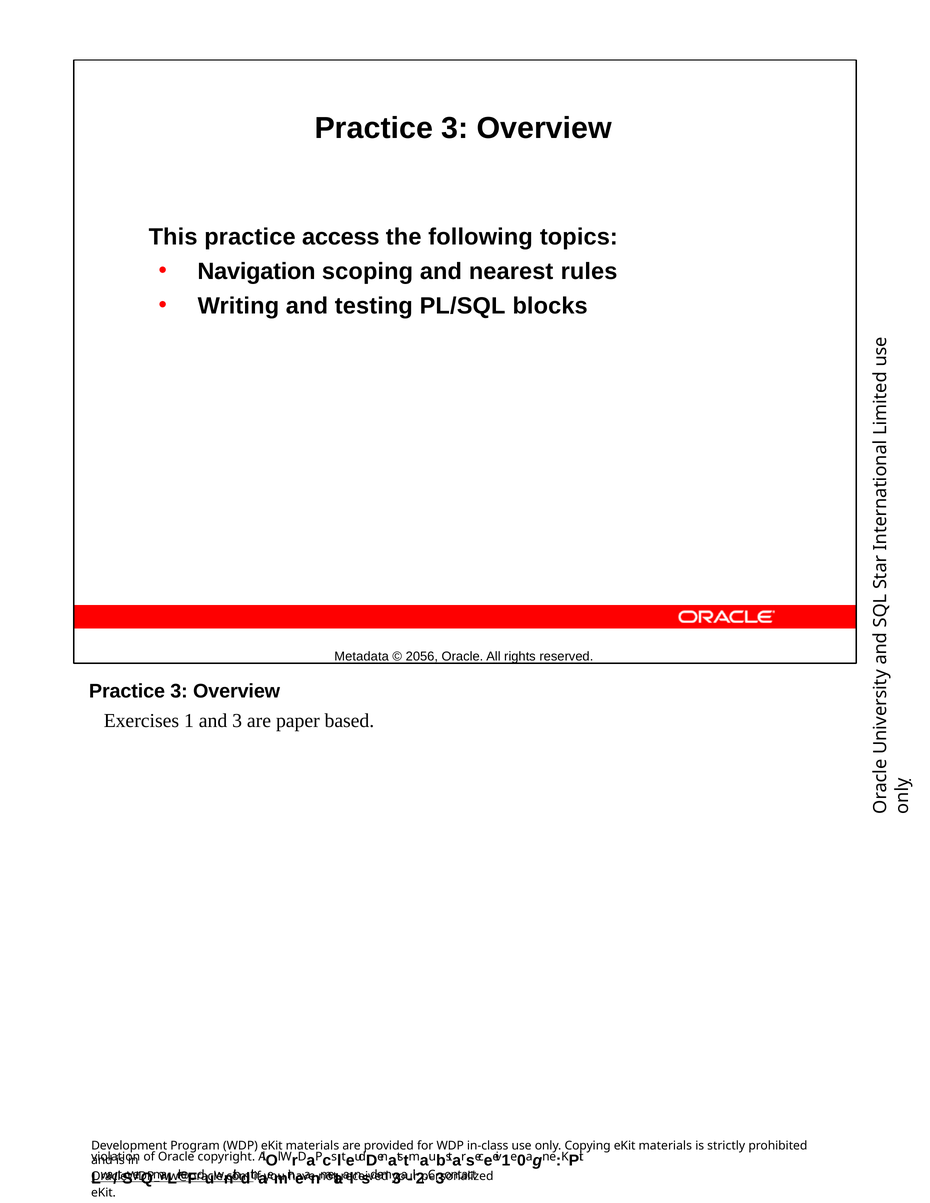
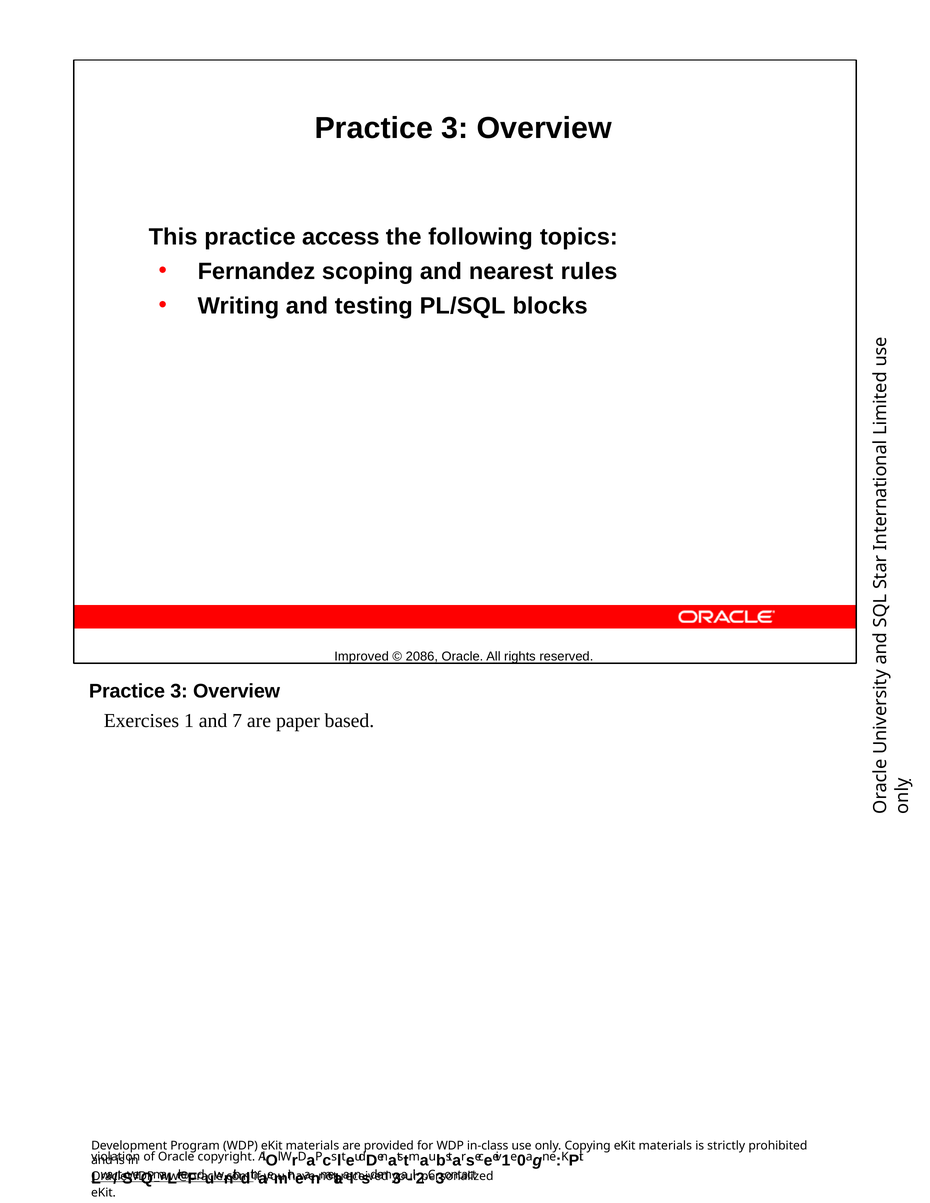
Navigation: Navigation -> Fernandez
Metadata: Metadata -> Improved
2056: 2056 -> 2086
and 3: 3 -> 7
